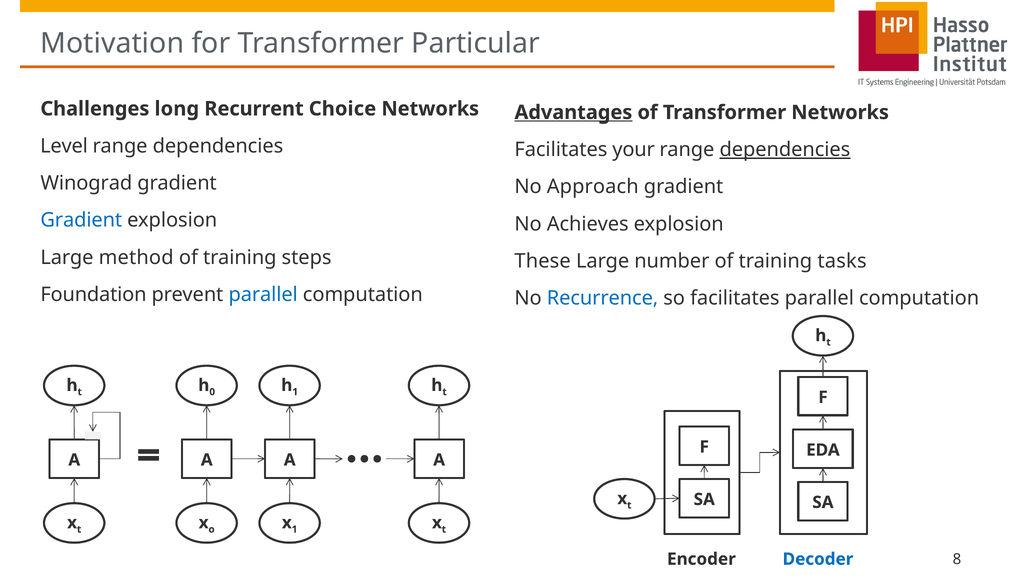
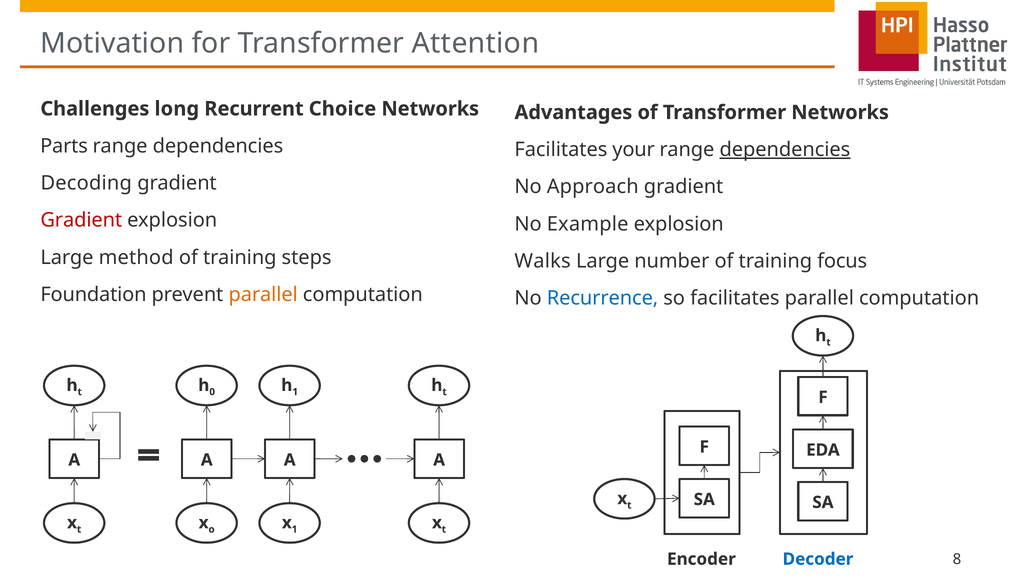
Particular: Particular -> Attention
Advantages underline: present -> none
Level: Level -> Parts
Winograd: Winograd -> Decoding
Gradient at (81, 220) colour: blue -> red
Achieves: Achieves -> Example
These: These -> Walks
tasks: tasks -> focus
parallel at (263, 295) colour: blue -> orange
